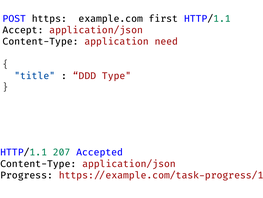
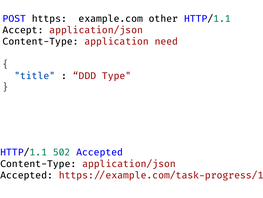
https://example.com/first: https://example.com/first -> https://example.com/other
207: 207 -> 502
Progress at (27, 175): Progress -> Accepted
